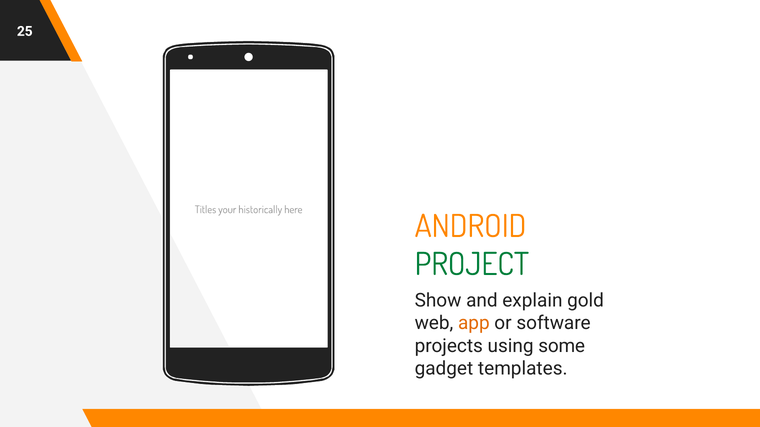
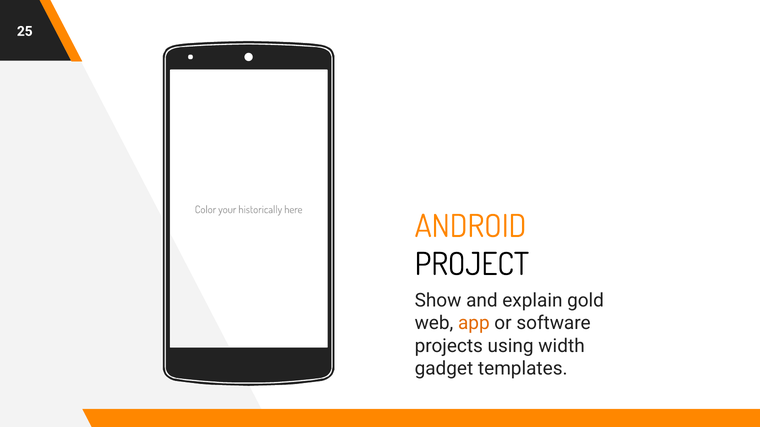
Titles: Titles -> Color
PROJECT colour: green -> black
some: some -> width
